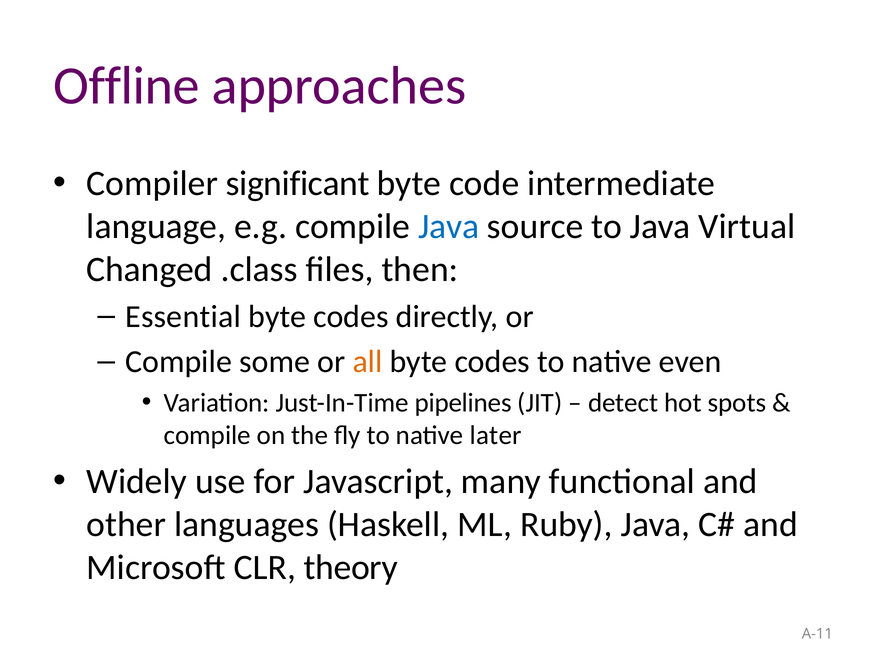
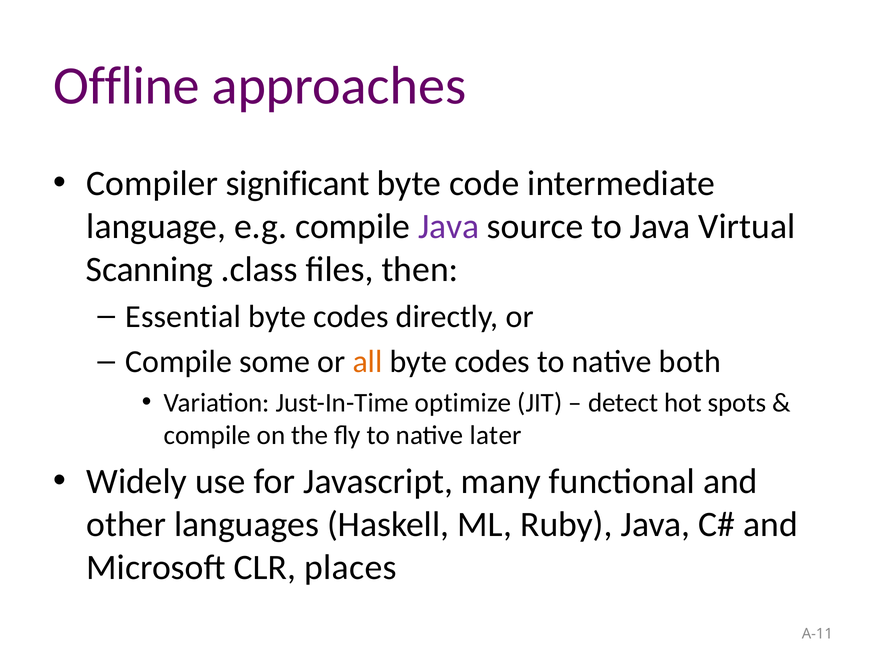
Java at (449, 226) colour: blue -> purple
Changed: Changed -> Scanning
even: even -> both
pipelines: pipelines -> optimize
theory: theory -> places
